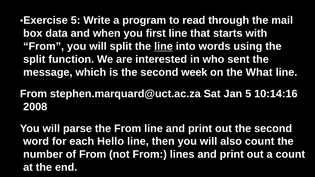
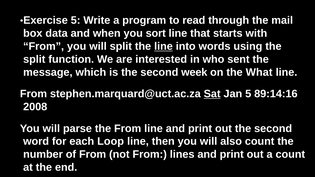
first: first -> sort
Sat underline: none -> present
10:14:16: 10:14:16 -> 89:14:16
Hello: Hello -> Loop
